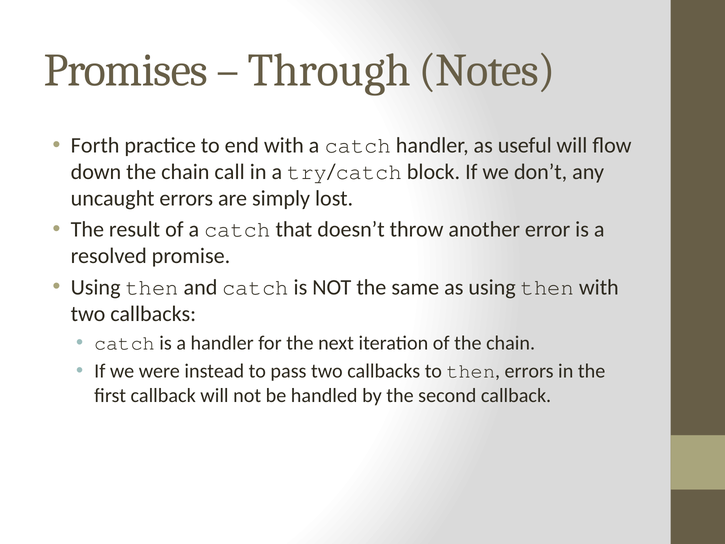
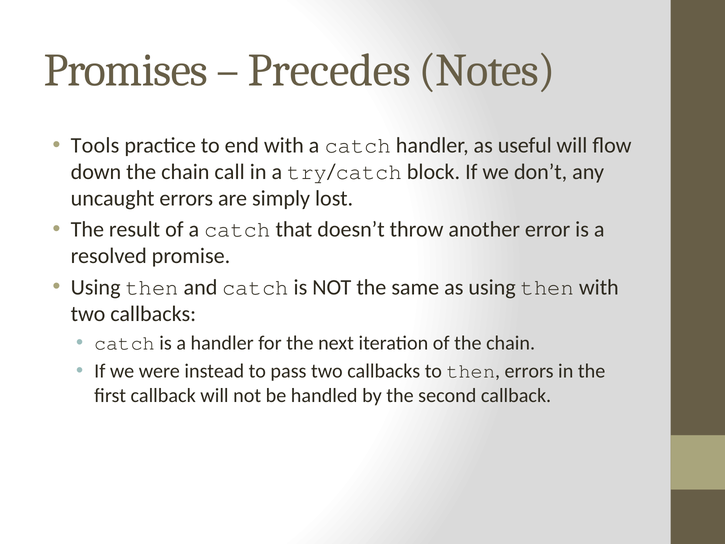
Through: Through -> Precedes
Forth: Forth -> Tools
